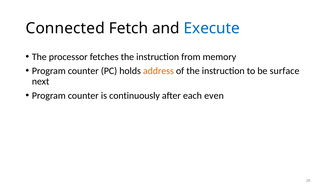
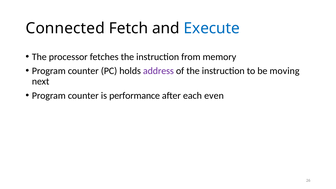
address colour: orange -> purple
surface: surface -> moving
continuously: continuously -> performance
